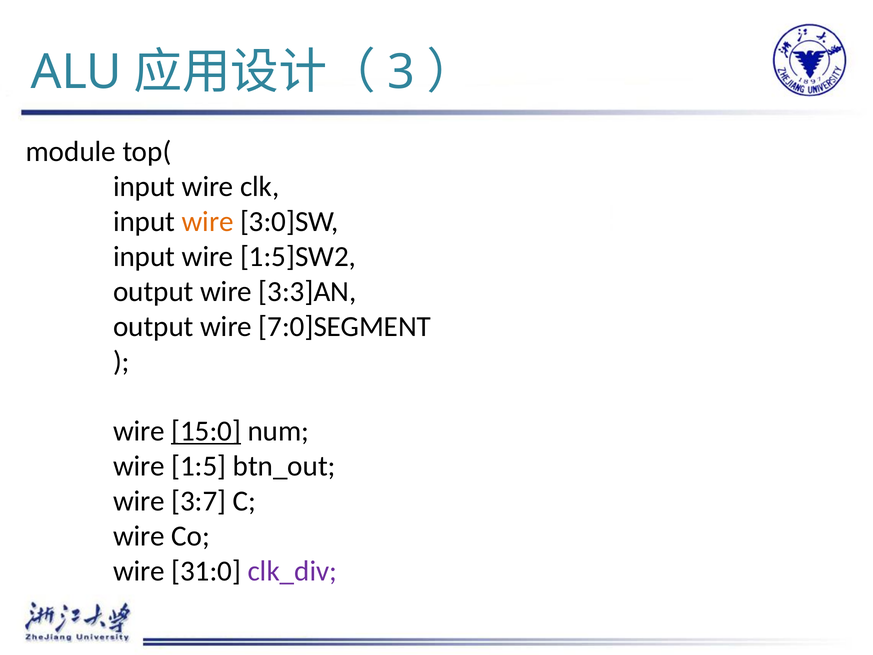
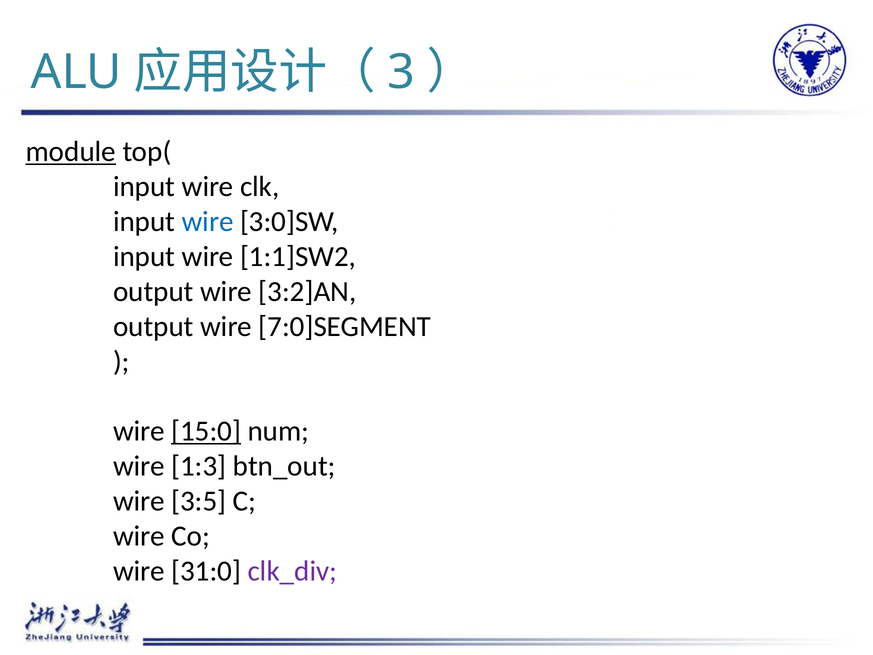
module underline: none -> present
wire at (208, 222) colour: orange -> blue
1:5]SW2: 1:5]SW2 -> 1:1]SW2
3:3]AN: 3:3]AN -> 3:2]AN
1:5: 1:5 -> 1:3
3:7: 3:7 -> 3:5
